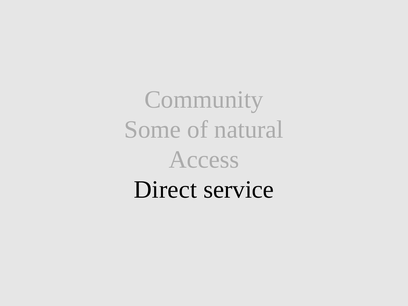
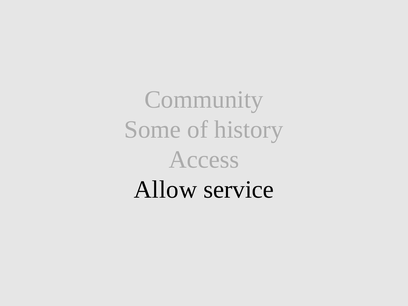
natural: natural -> history
Direct: Direct -> Allow
